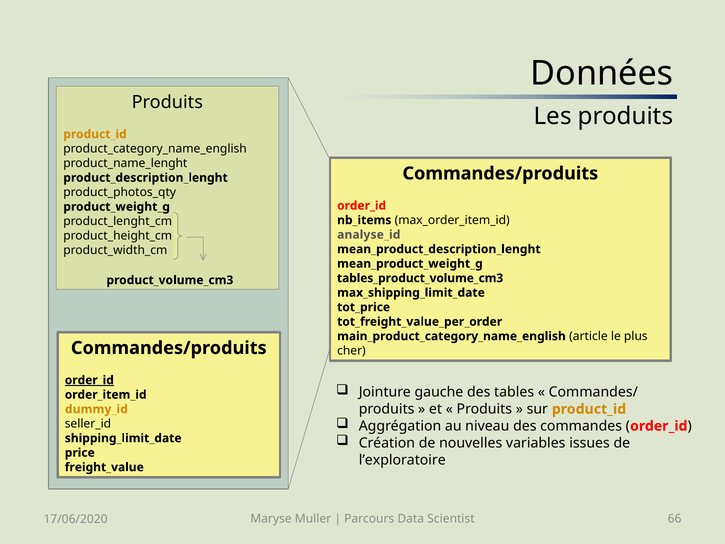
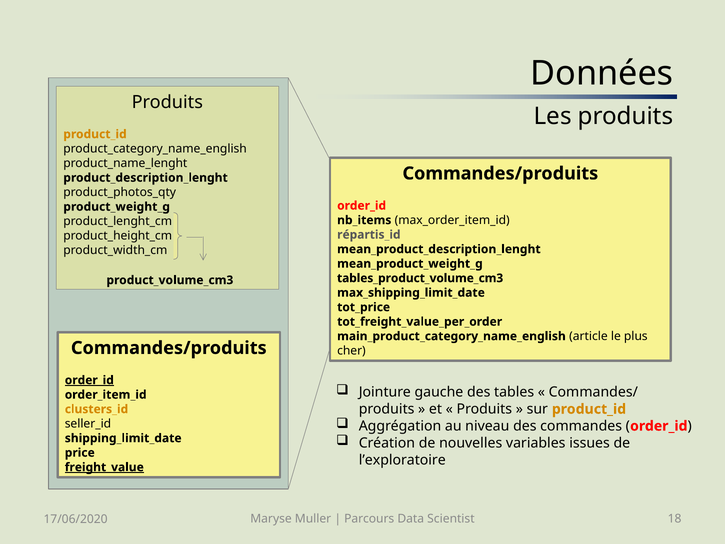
analyse_id: analyse_id -> répartis_id
dummy_id: dummy_id -> clusters_id
freight_value underline: none -> present
66: 66 -> 18
